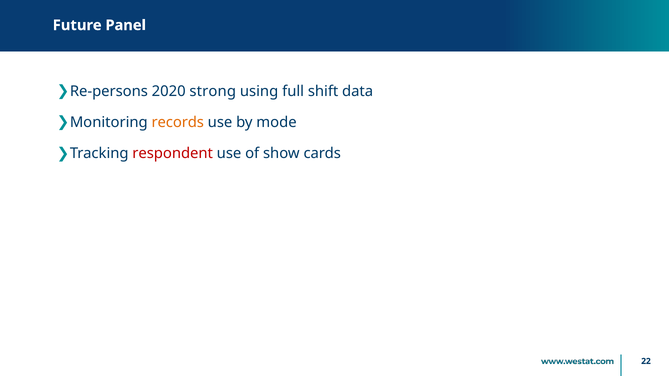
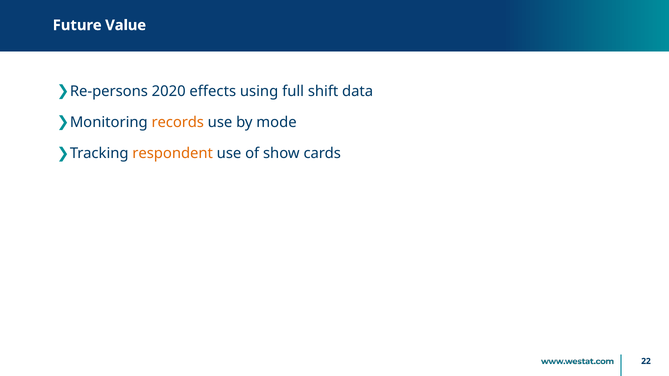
Panel: Panel -> Value
strong: strong -> effects
respondent colour: red -> orange
